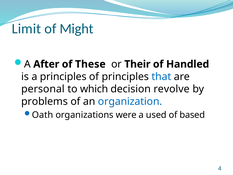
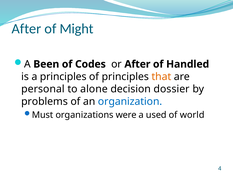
Limit at (26, 29): Limit -> After
After: After -> Been
These: These -> Codes
or Their: Their -> After
that colour: blue -> orange
which: which -> alone
revolve: revolve -> dossier
Oath: Oath -> Must
based: based -> world
